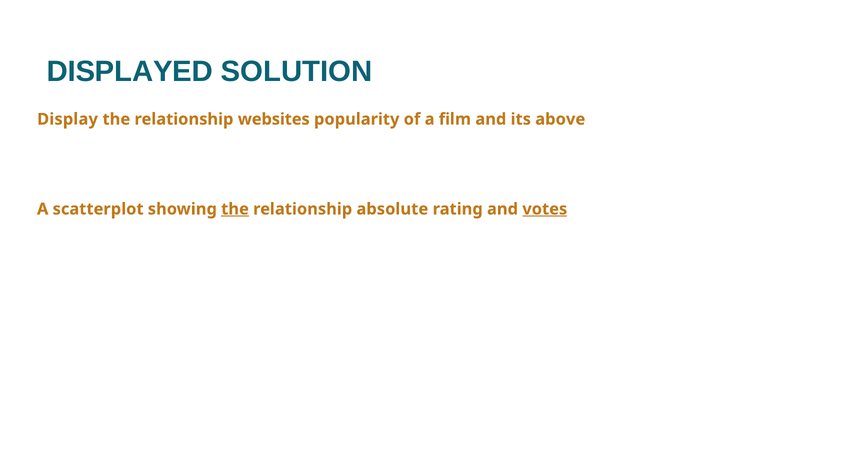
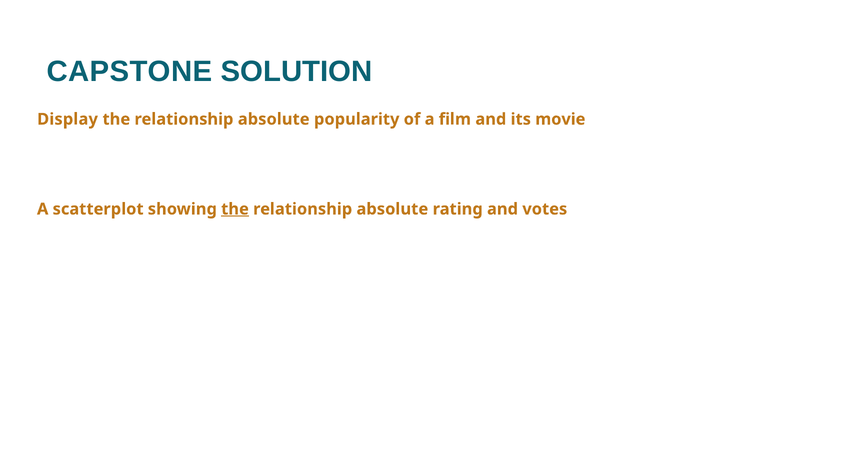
DISPLAYED: DISPLAYED -> CAPSTONE
websites at (274, 119): websites -> absolute
above: above -> movie
votes underline: present -> none
